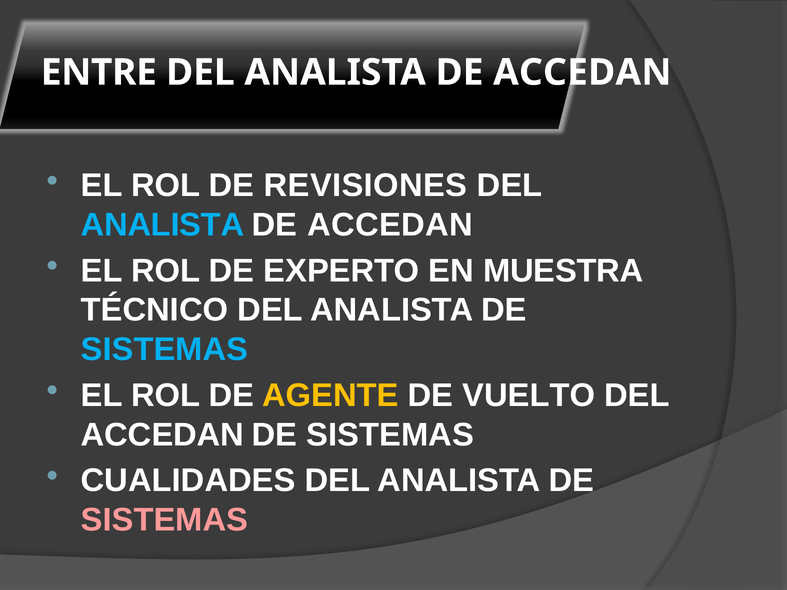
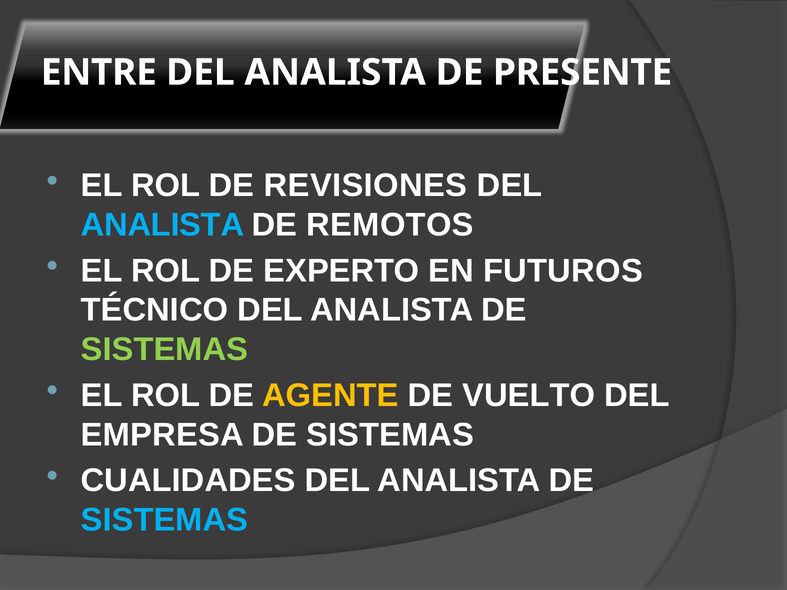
ACCEDAN at (582, 73): ACCEDAN -> PRESENTE
ACCEDAN at (390, 225): ACCEDAN -> REMOTOS
MUESTRA: MUESTRA -> FUTUROS
SISTEMAS at (165, 350) colour: light blue -> light green
ACCEDAN at (162, 435): ACCEDAN -> EMPRESA
SISTEMAS at (165, 520) colour: pink -> light blue
